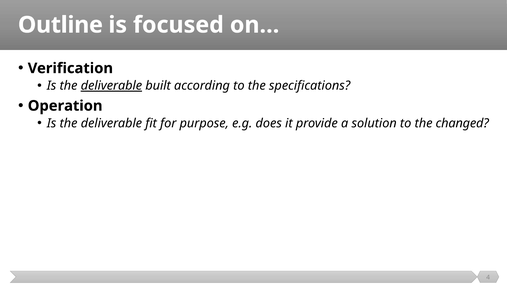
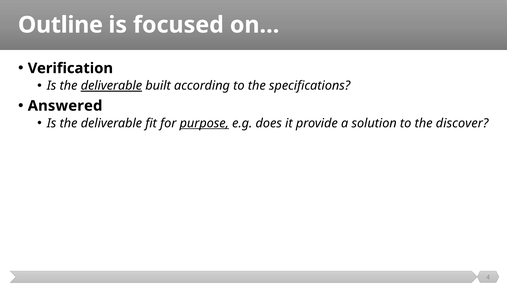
Operation: Operation -> Answered
purpose underline: none -> present
changed: changed -> discover
